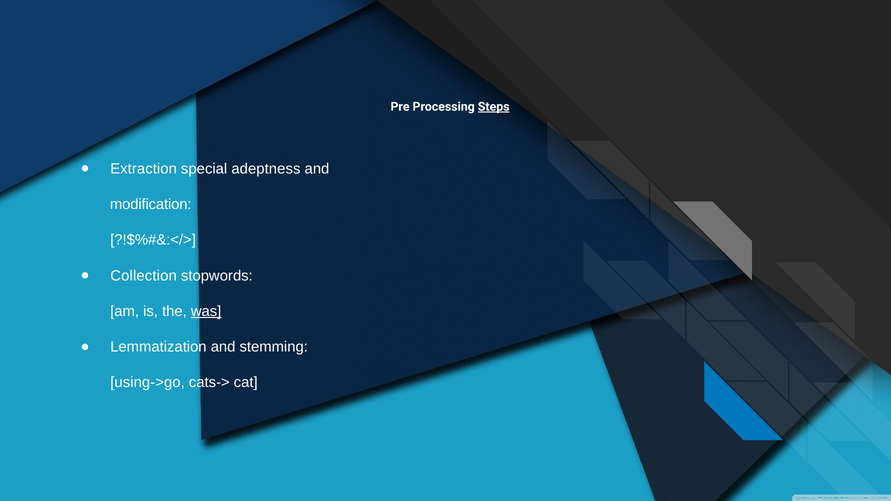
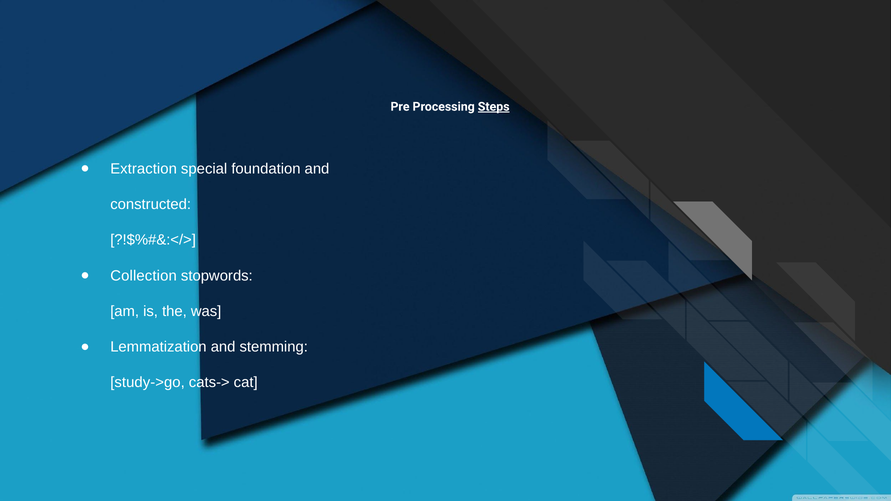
adeptness: adeptness -> foundation
modification: modification -> constructed
was underline: present -> none
using->go: using->go -> study->go
